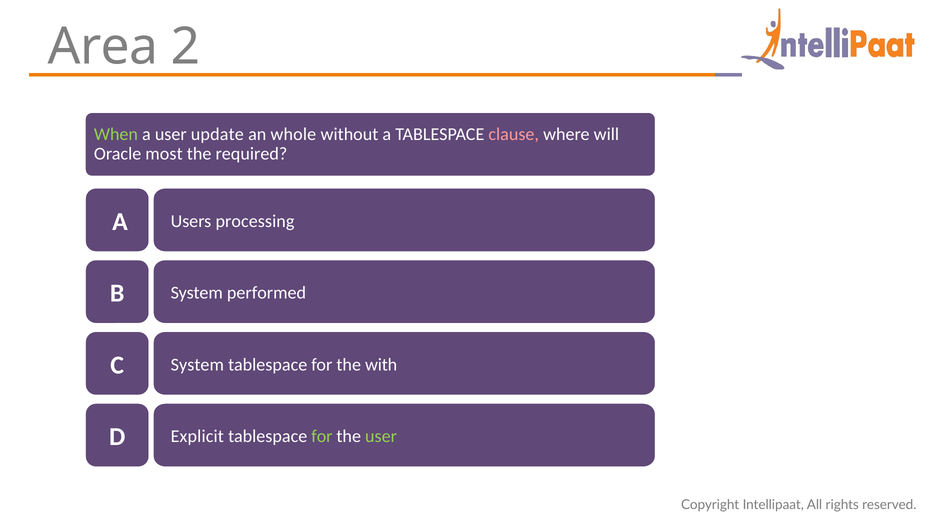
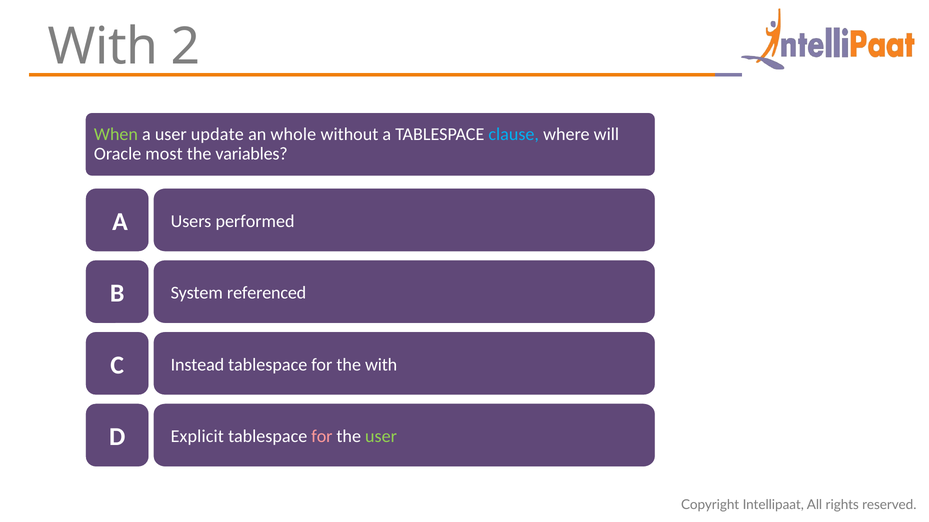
Area at (103, 47): Area -> With
clause colour: pink -> light blue
required: required -> variables
processing: processing -> performed
performed: performed -> referenced
C System: System -> Instead
for at (322, 437) colour: light green -> pink
